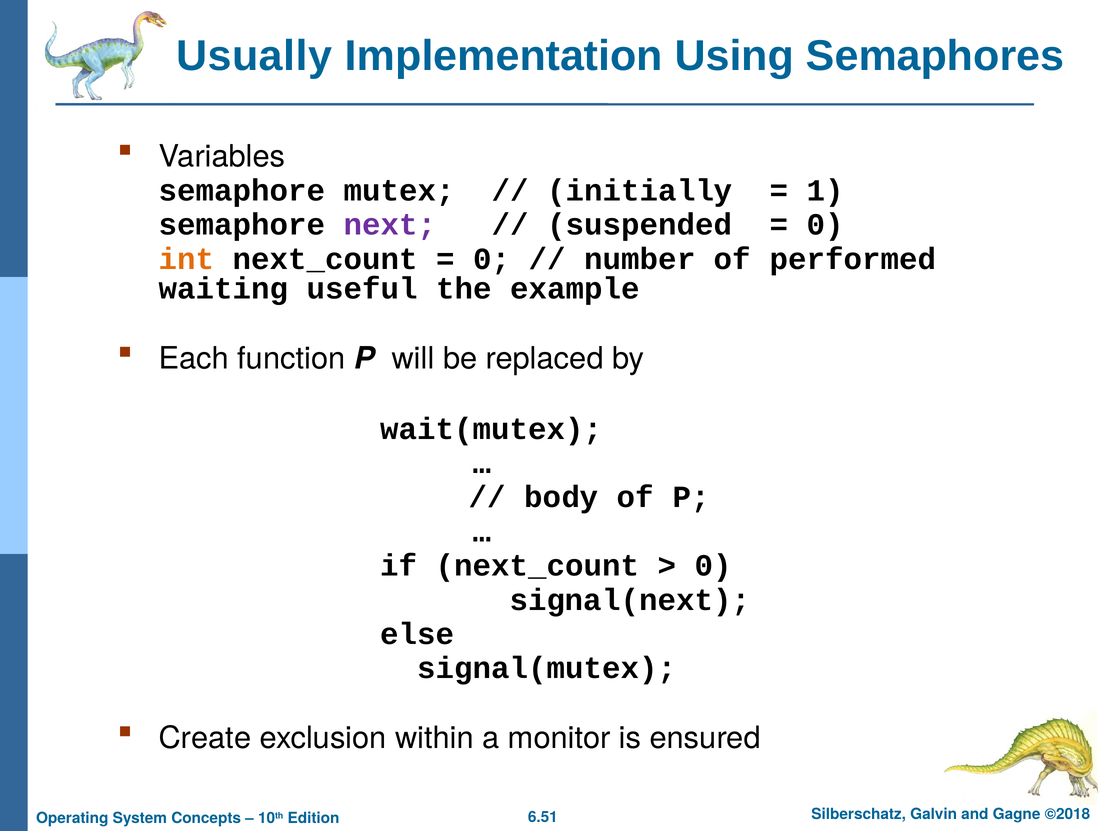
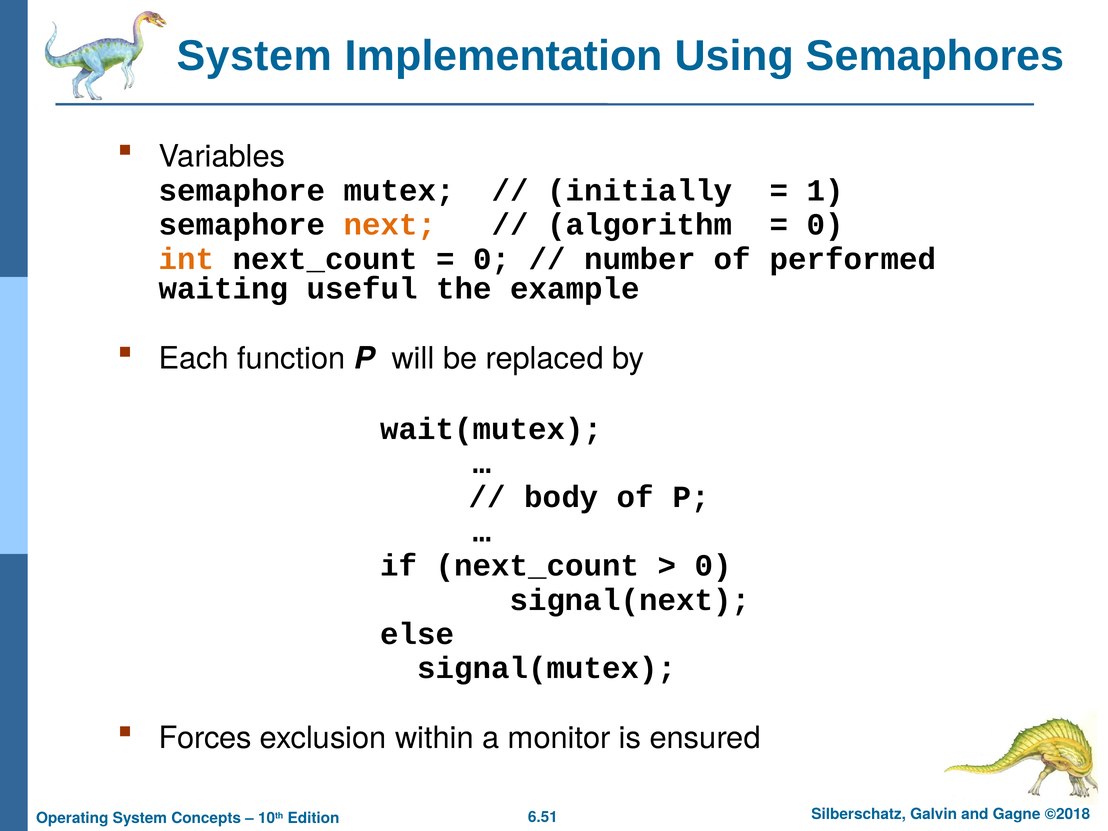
Usually at (254, 56): Usually -> System
next colour: purple -> orange
suspended: suspended -> algorithm
Create: Create -> Forces
